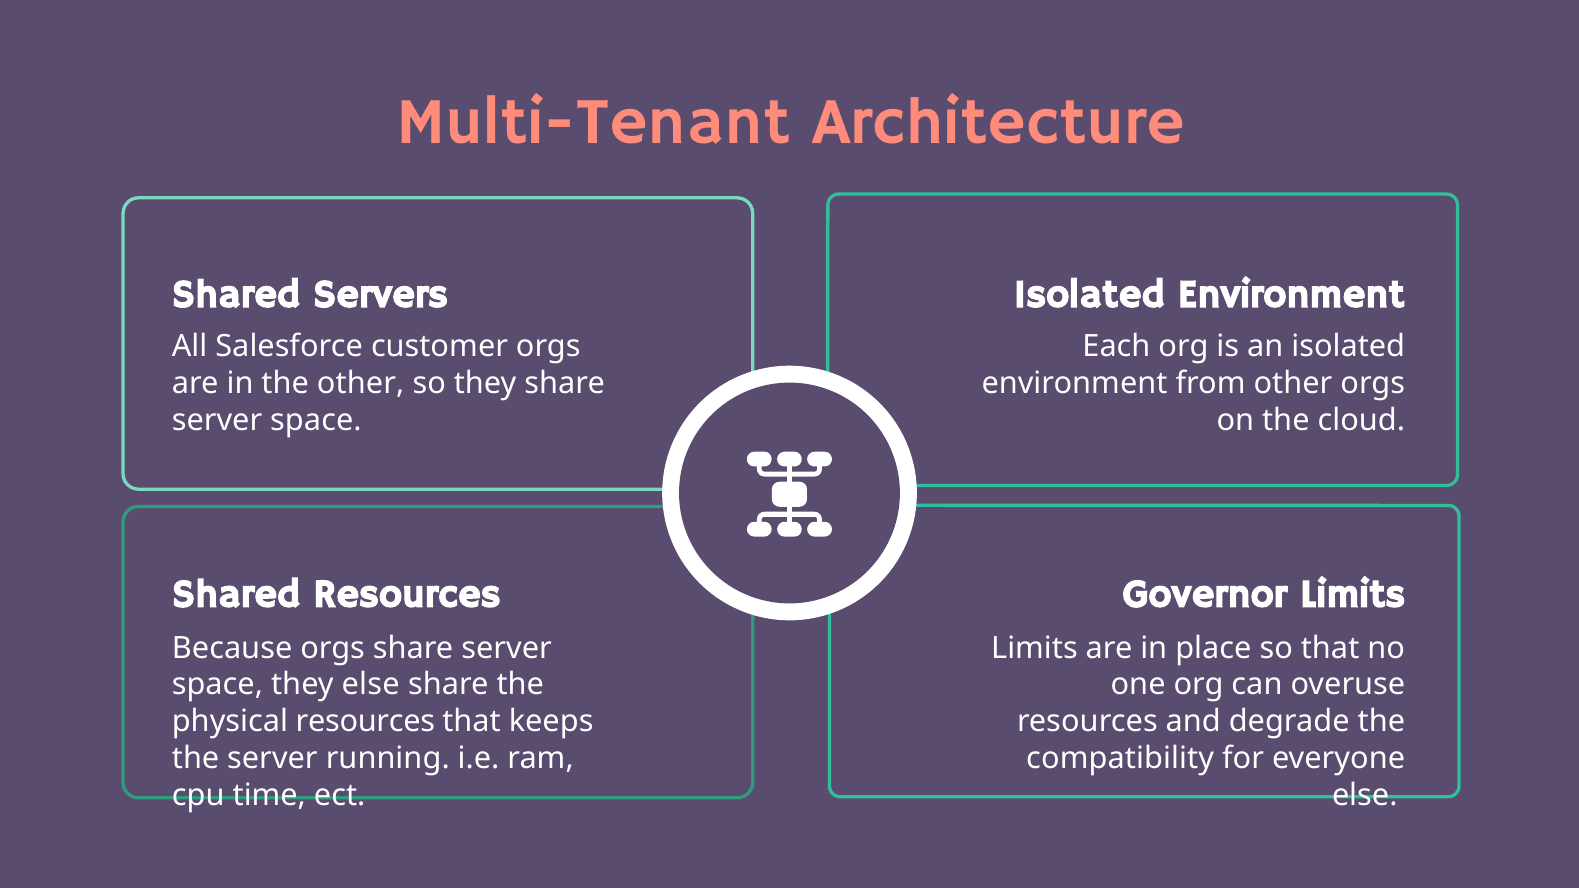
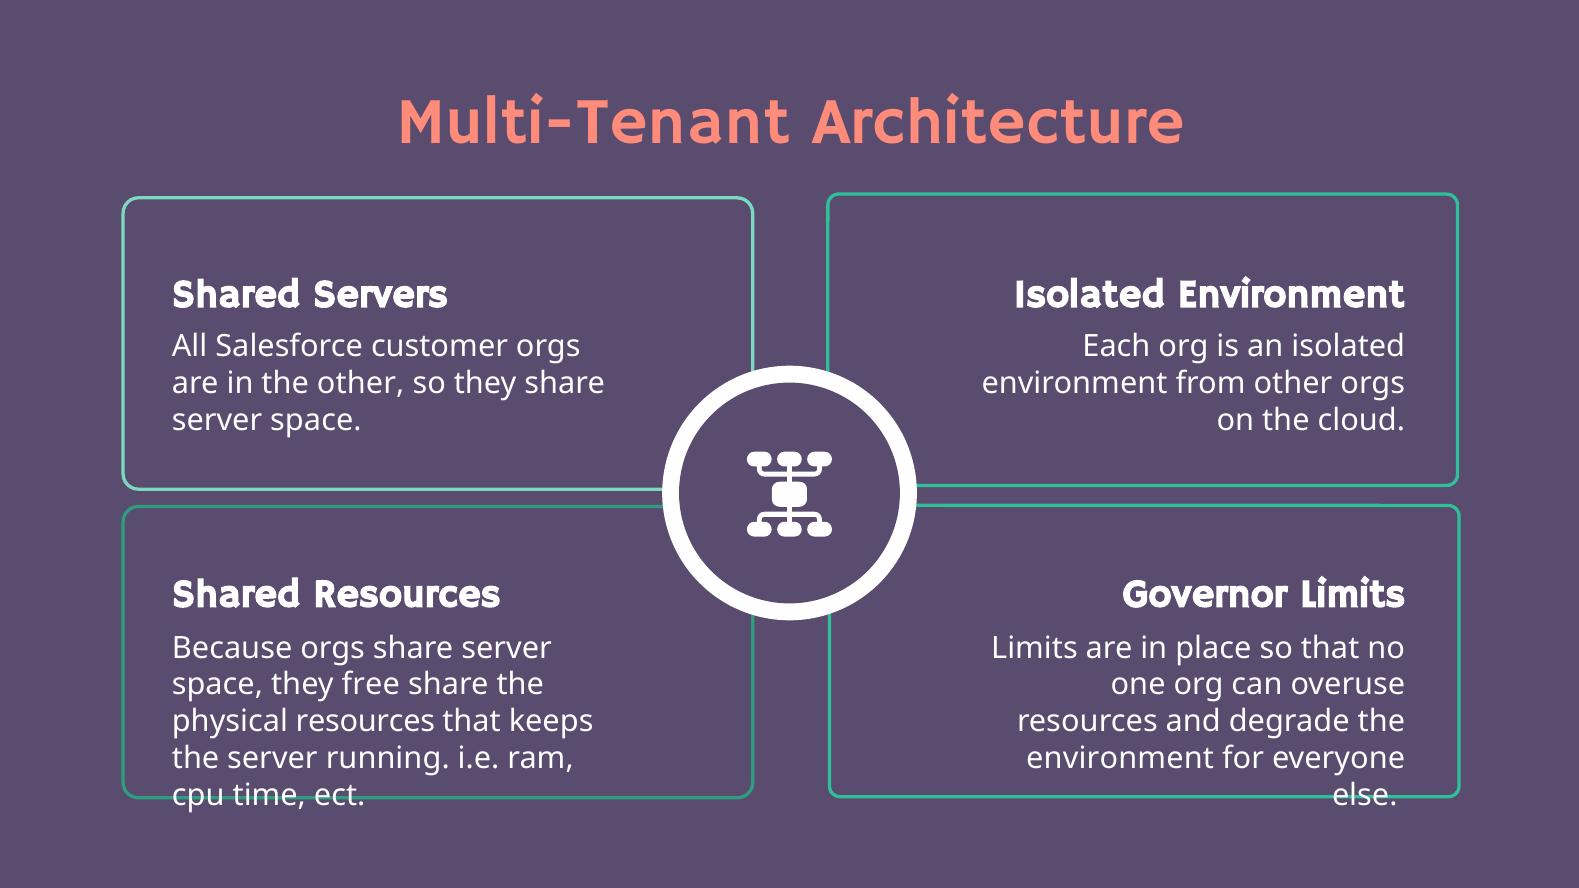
they else: else -> free
compatibility at (1120, 759): compatibility -> environment
